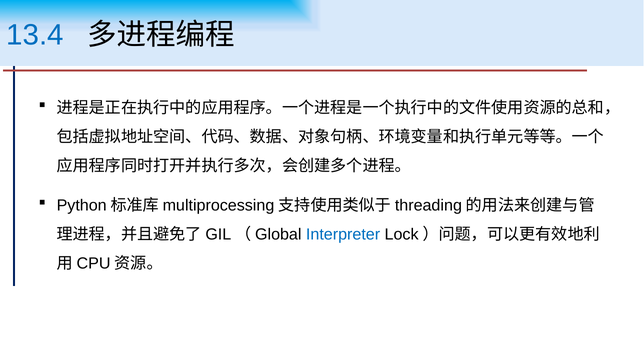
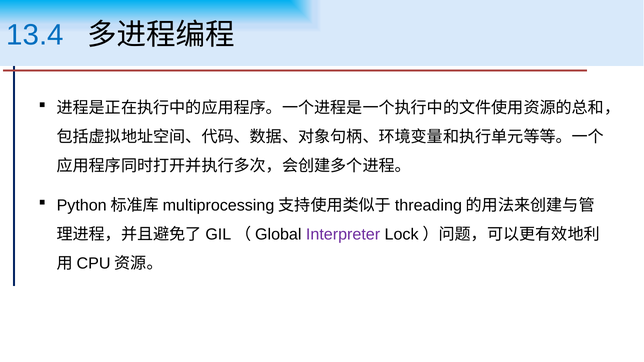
Interpreter colour: blue -> purple
